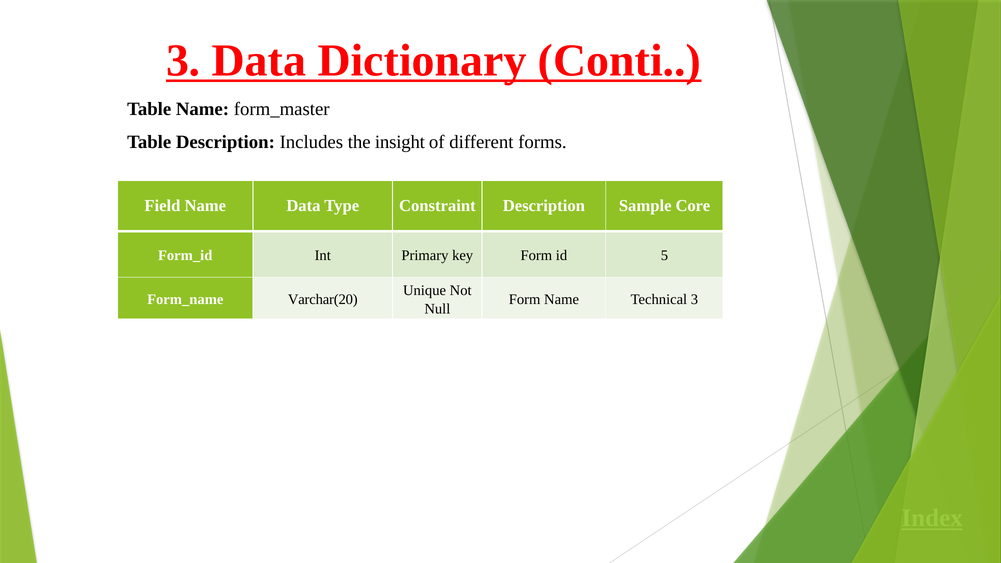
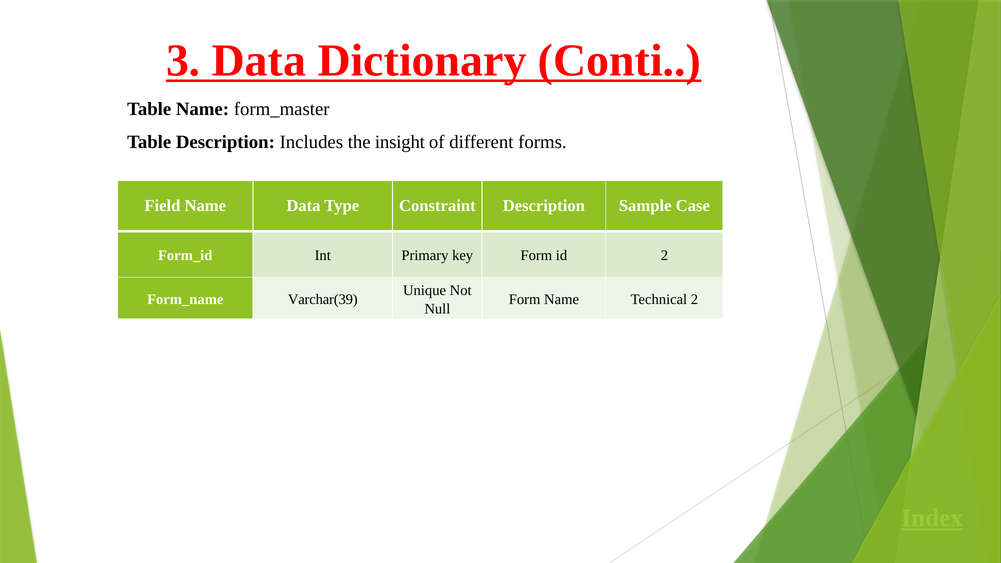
Core: Core -> Case
id 5: 5 -> 2
Varchar(20: Varchar(20 -> Varchar(39
Technical 3: 3 -> 2
